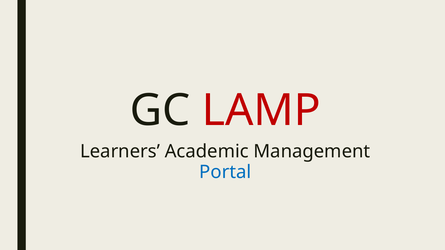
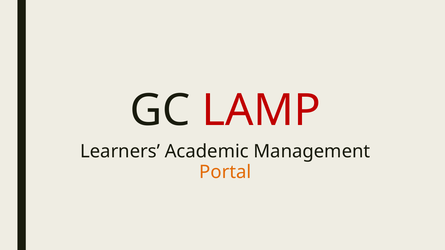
Portal colour: blue -> orange
